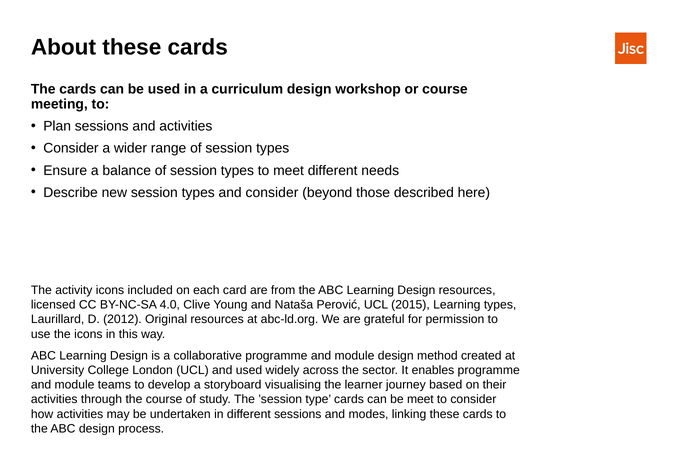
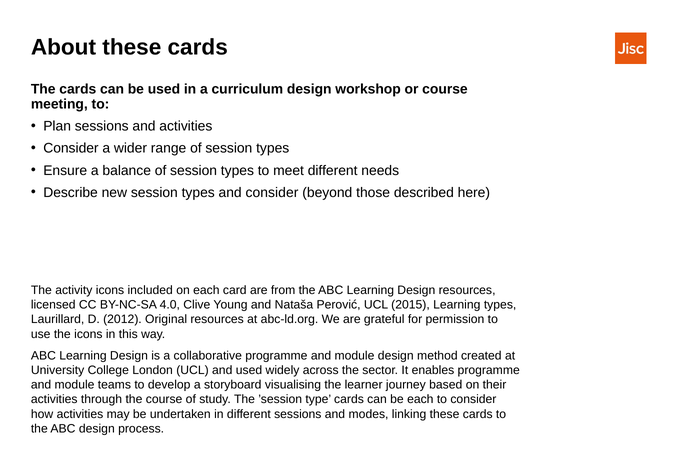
be meet: meet -> each
